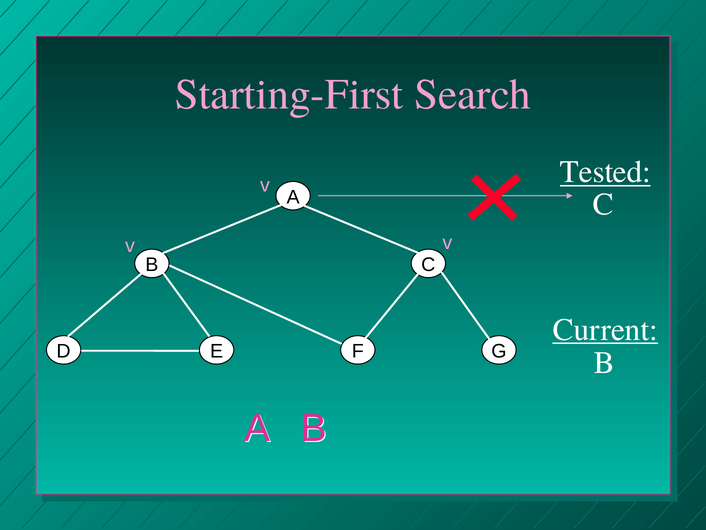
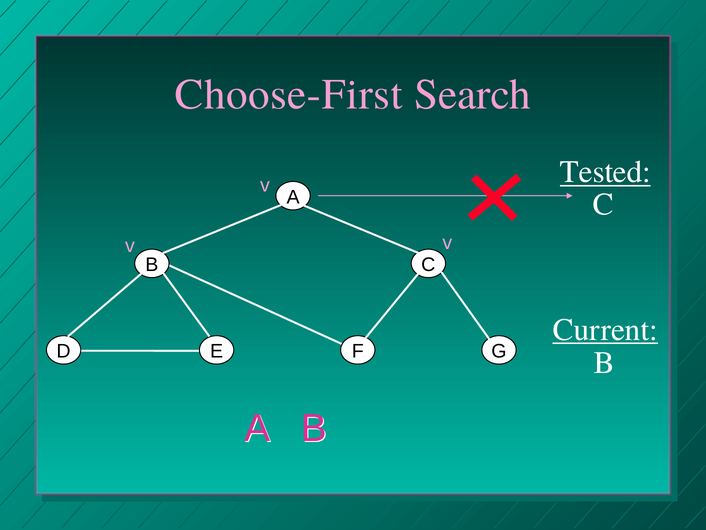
Starting-First: Starting-First -> Choose-First
